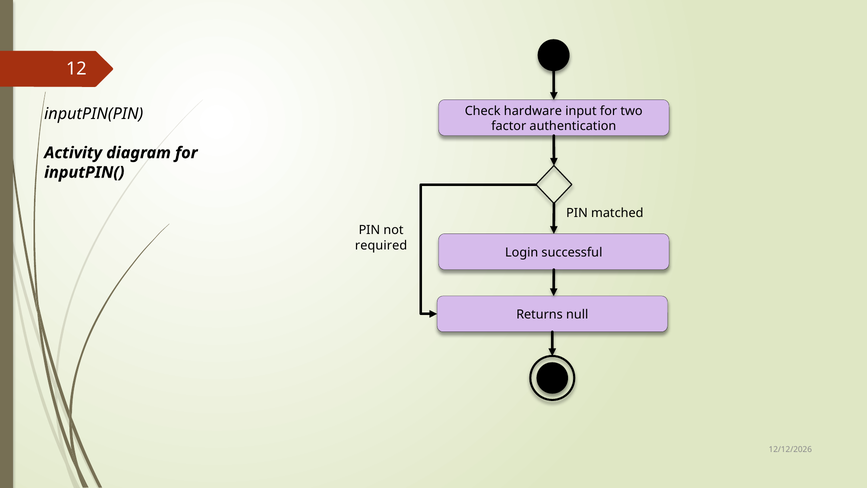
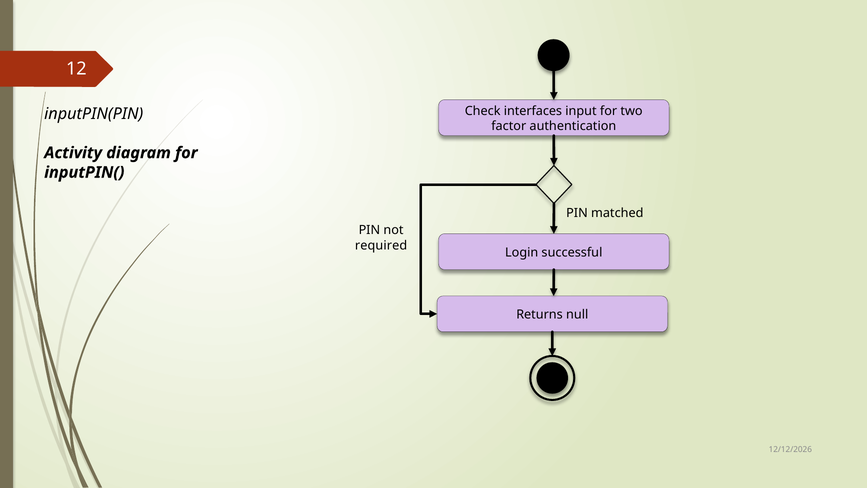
hardware: hardware -> interfaces
